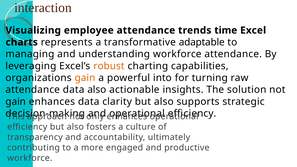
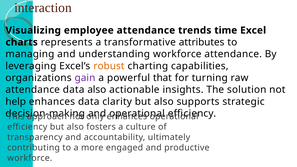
adaptable: adaptable -> attributes
gain at (85, 78) colour: orange -> purple
into: into -> that
gain at (16, 102): gain -> help
